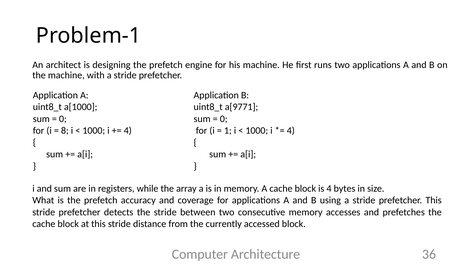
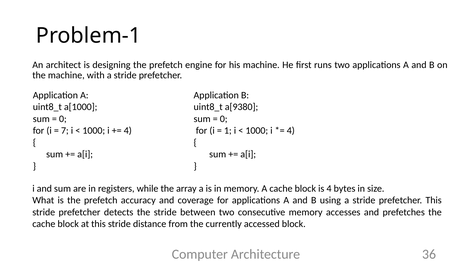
a[9771: a[9771 -> a[9380
8: 8 -> 7
